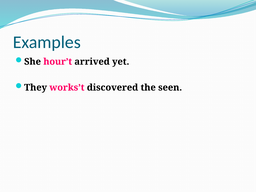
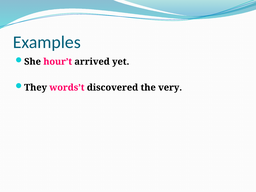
works’t: works’t -> words’t
seen: seen -> very
